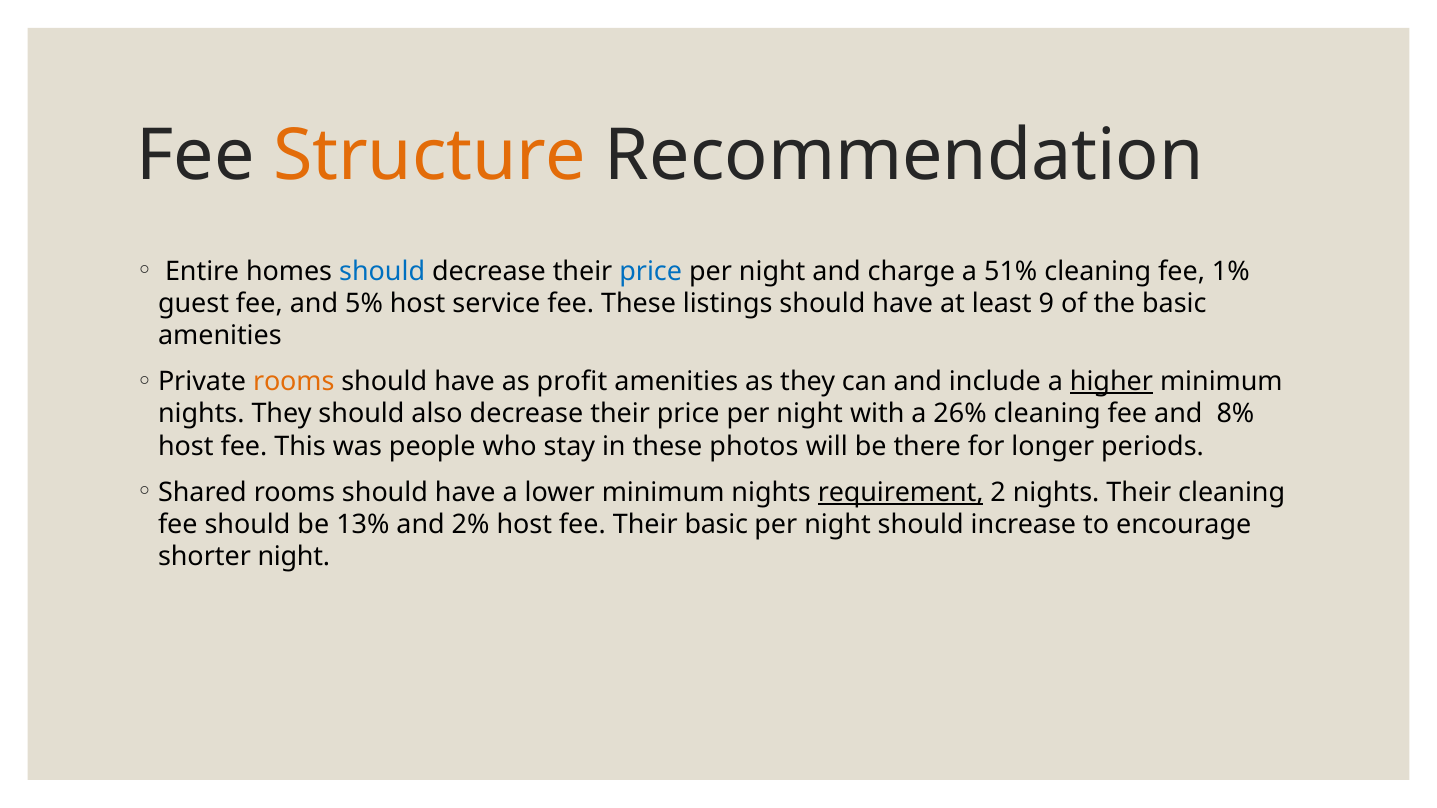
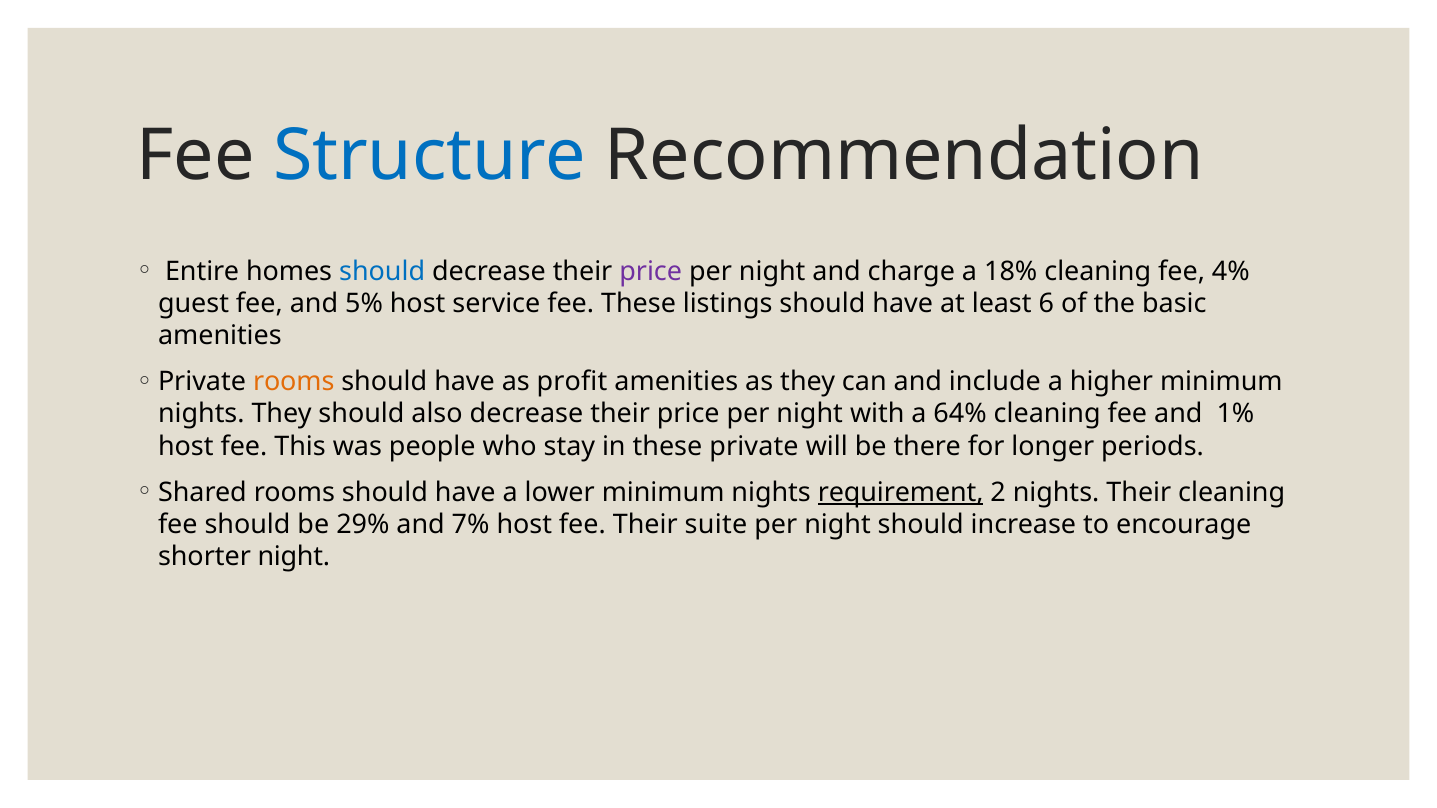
Structure colour: orange -> blue
price at (651, 271) colour: blue -> purple
51%: 51% -> 18%
1%: 1% -> 4%
9: 9 -> 6
higher underline: present -> none
26%: 26% -> 64%
8%: 8% -> 1%
these photos: photos -> private
13%: 13% -> 29%
2%: 2% -> 7%
Their basic: basic -> suite
